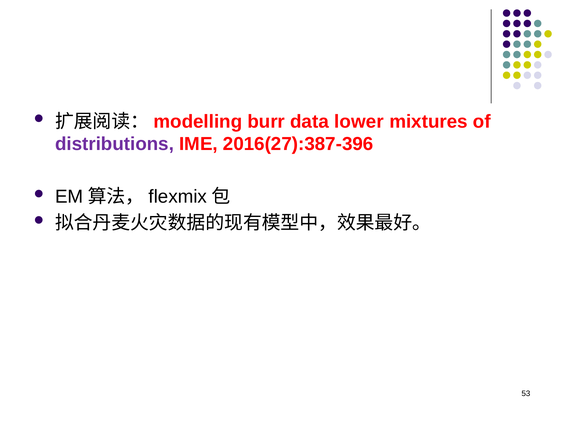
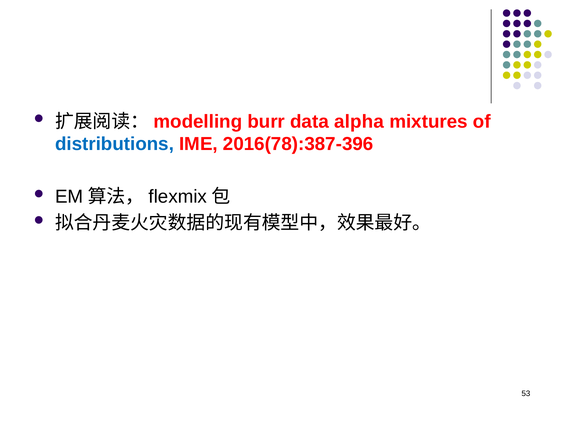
lower: lower -> alpha
distributions colour: purple -> blue
2016(27):387-396: 2016(27):387-396 -> 2016(78):387-396
